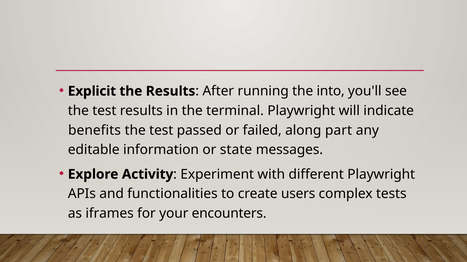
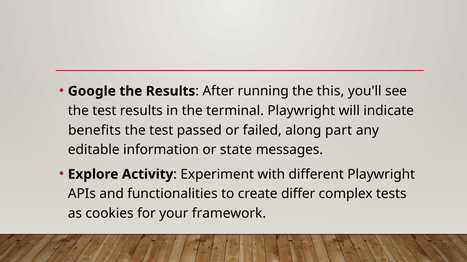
Explicit: Explicit -> Google
into: into -> this
users: users -> differ
iframes: iframes -> cookies
encounters: encounters -> framework
